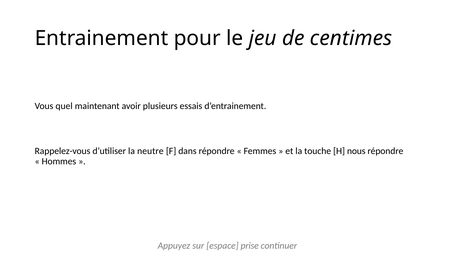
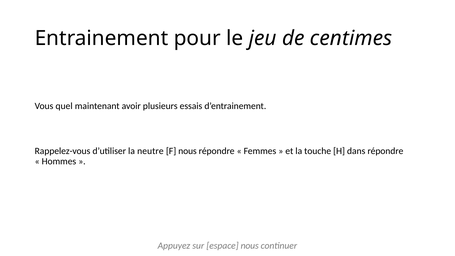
F dans: dans -> nous
nous: nous -> dans
espace prise: prise -> nous
